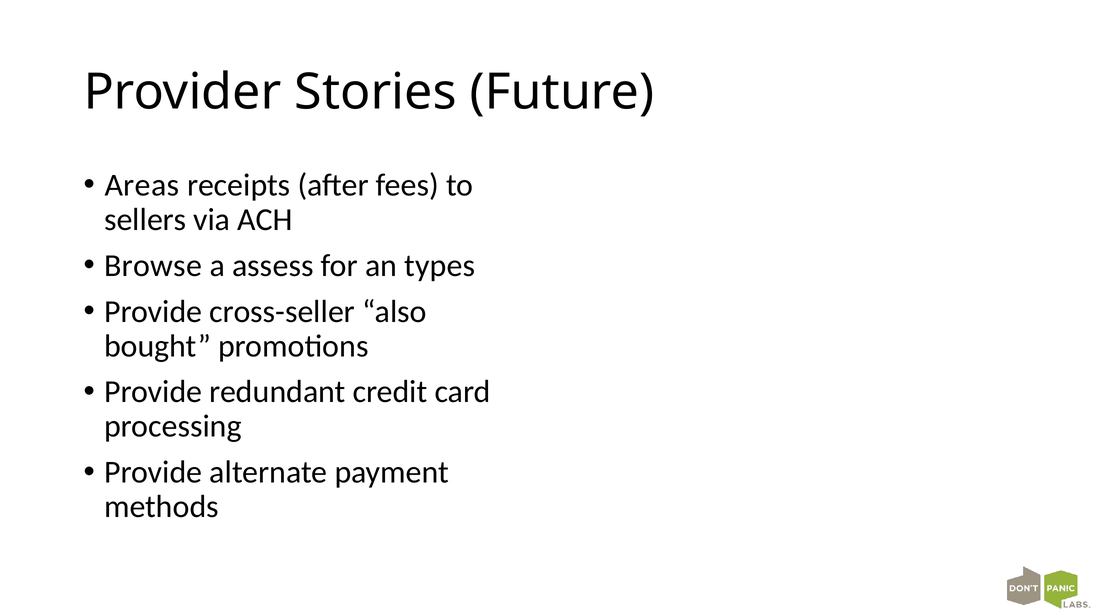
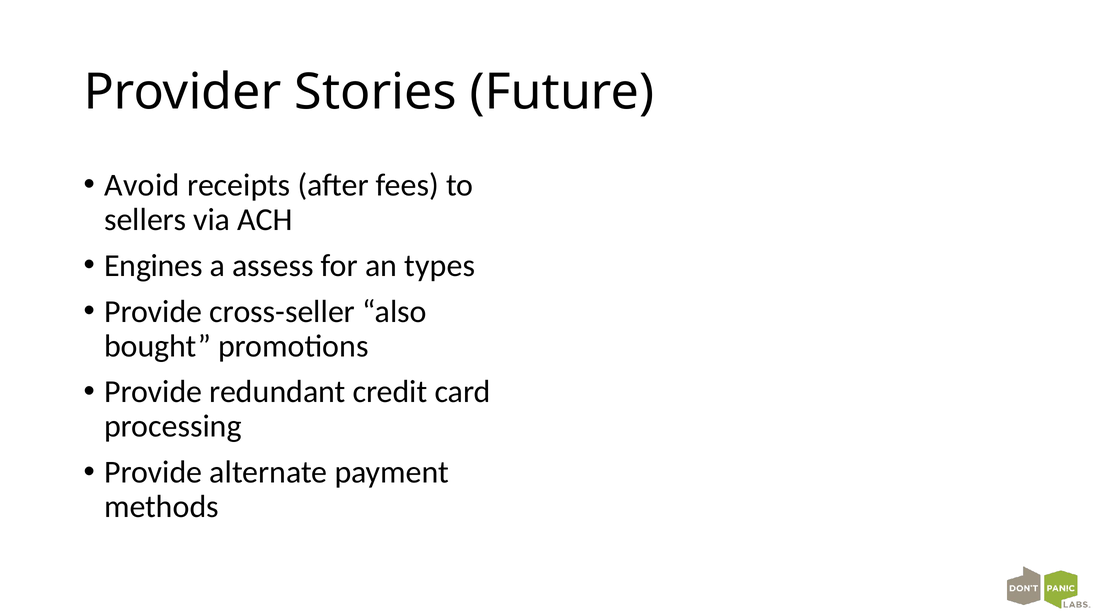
Areas: Areas -> Avoid
Browse: Browse -> Engines
